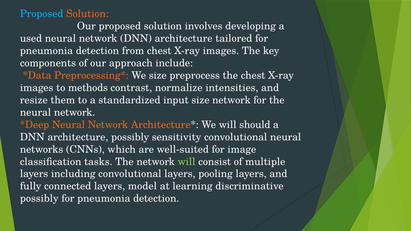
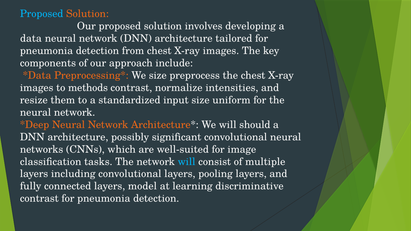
used: used -> data
size network: network -> uniform
sensitivity: sensitivity -> significant
will at (187, 162) colour: light green -> light blue
possibly at (39, 199): possibly -> contrast
